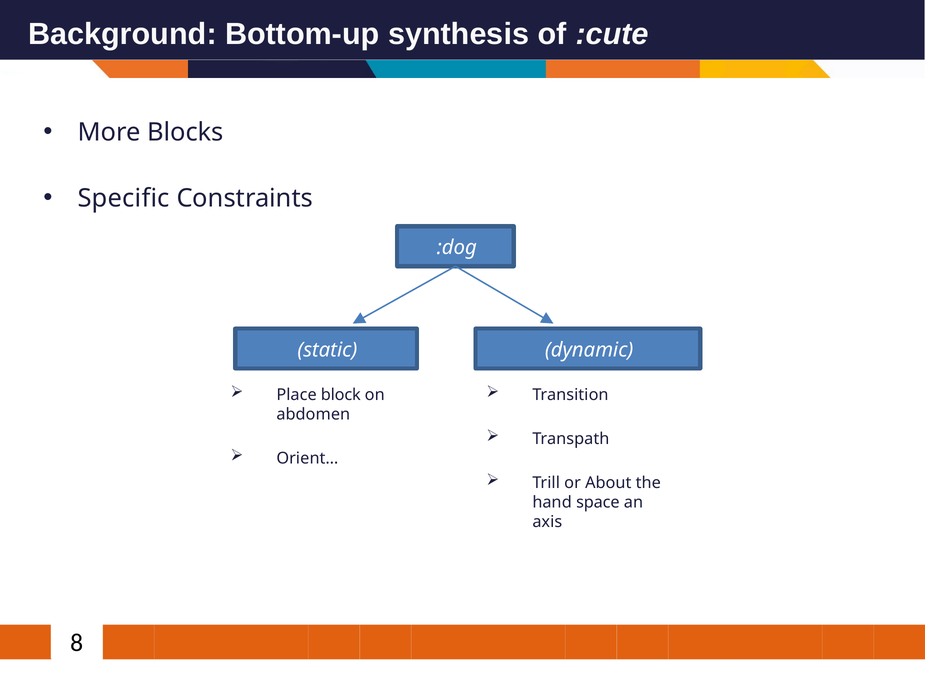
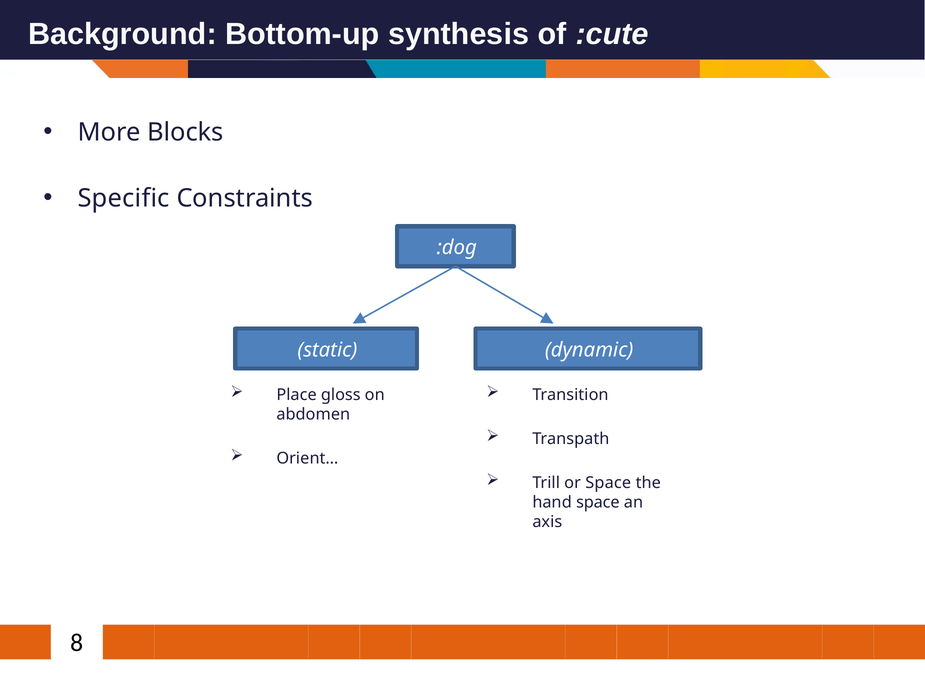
block: block -> gloss
or About: About -> Space
